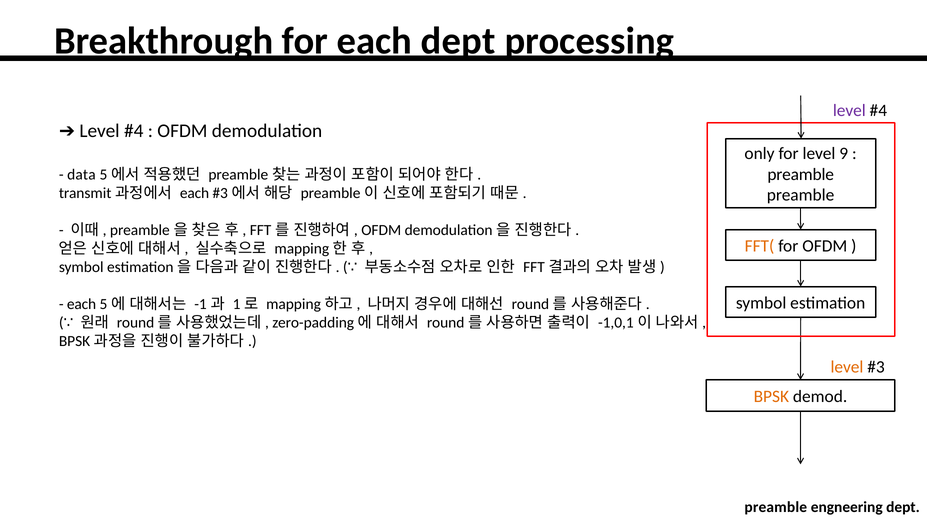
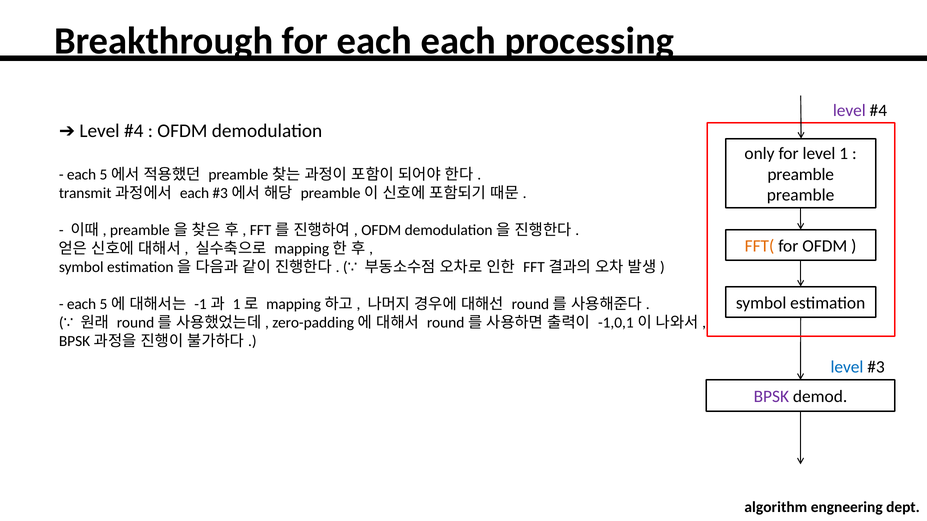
each dept: dept -> each
9: 9 -> 1
data at (81, 175): data -> each
level at (847, 367) colour: orange -> blue
BPSK colour: orange -> purple
preamble at (776, 508): preamble -> algorithm
